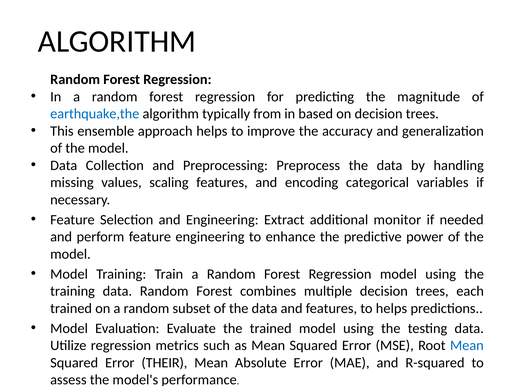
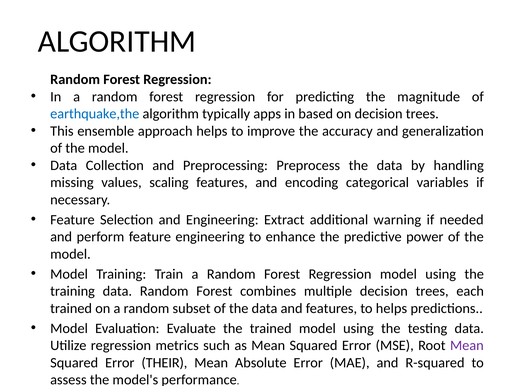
from: from -> apps
monitor: monitor -> warning
Mean at (467, 346) colour: blue -> purple
